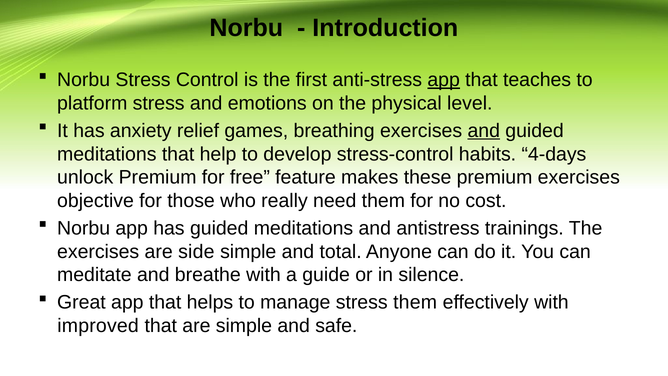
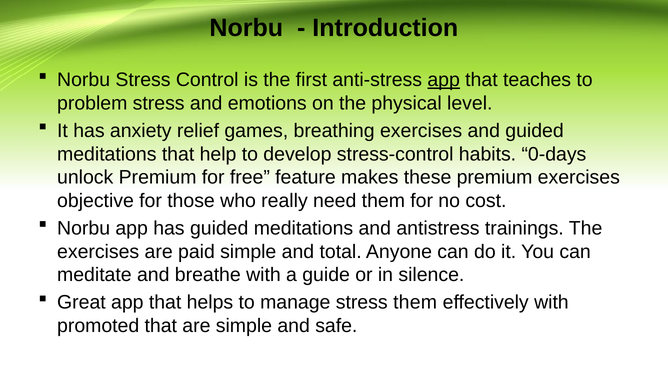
platform: platform -> problem
and at (484, 131) underline: present -> none
4-days: 4-days -> 0-days
side: side -> paid
improved: improved -> promoted
